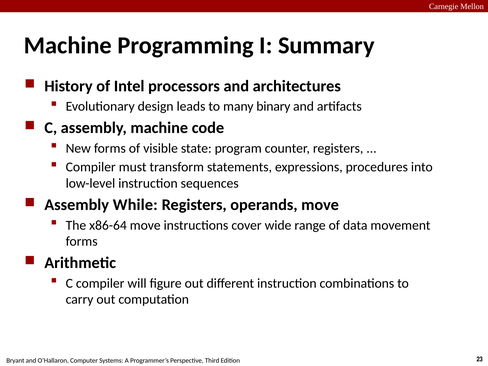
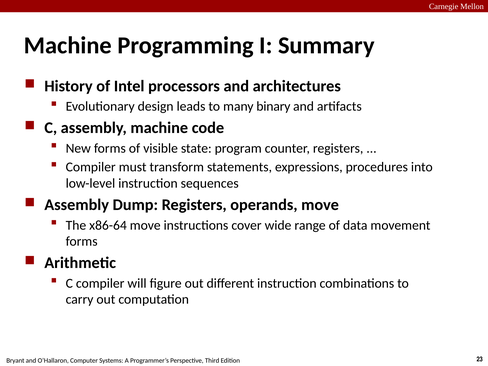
While: While -> Dump
